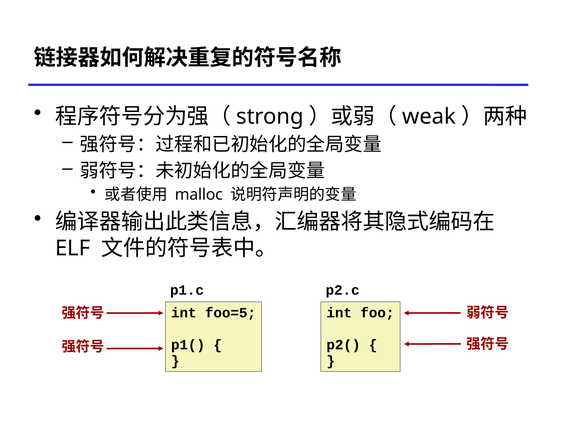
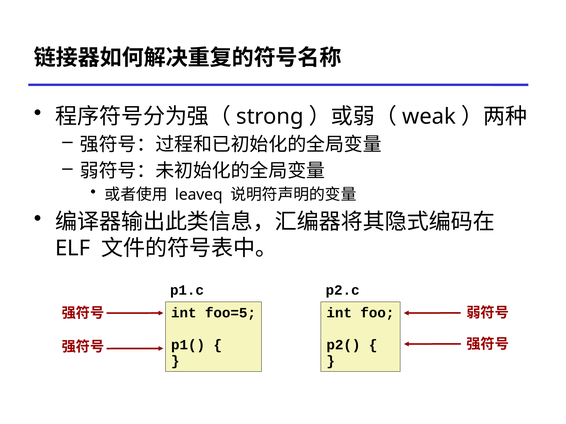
malloc: malloc -> leaveq
